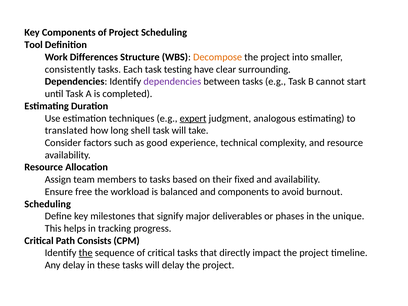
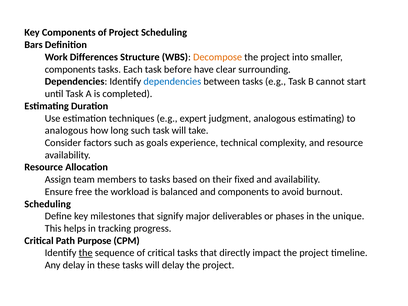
Tool: Tool -> Bars
consistently at (70, 69): consistently -> components
testing: testing -> before
dependencies at (172, 82) colour: purple -> blue
expert underline: present -> none
translated at (66, 131): translated -> analogous
long shell: shell -> such
good: good -> goals
Consists: Consists -> Purpose
